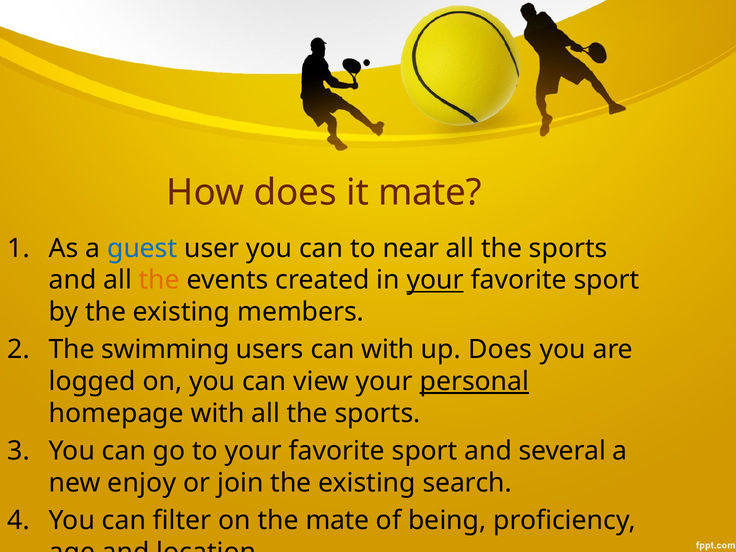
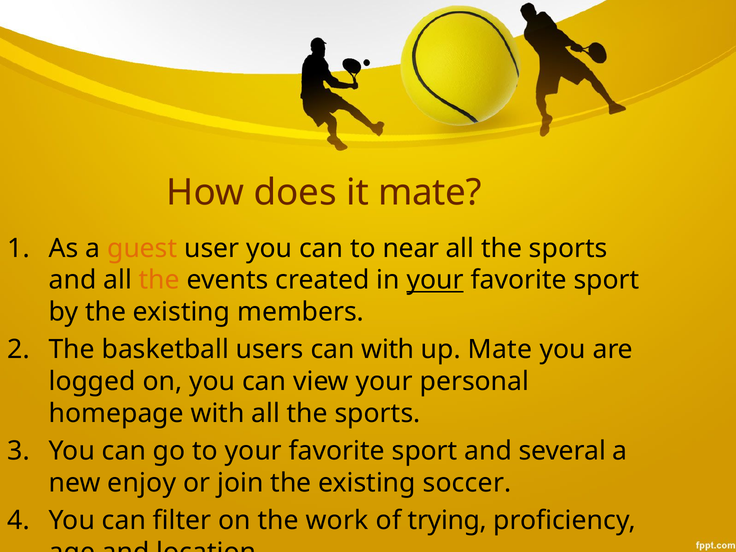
guest colour: blue -> orange
swimming: swimming -> basketball
up Does: Does -> Mate
personal underline: present -> none
search: search -> soccer
the mate: mate -> work
being: being -> trying
